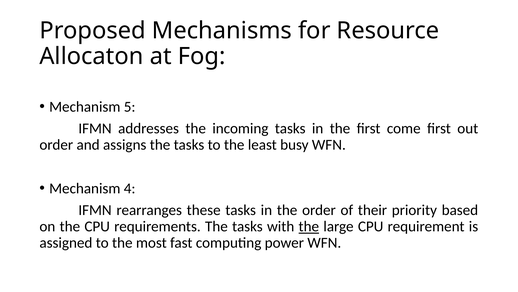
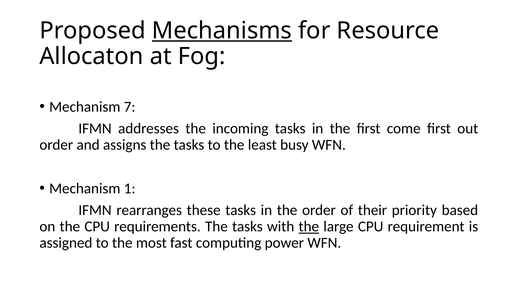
Mechanisms underline: none -> present
5: 5 -> 7
4: 4 -> 1
